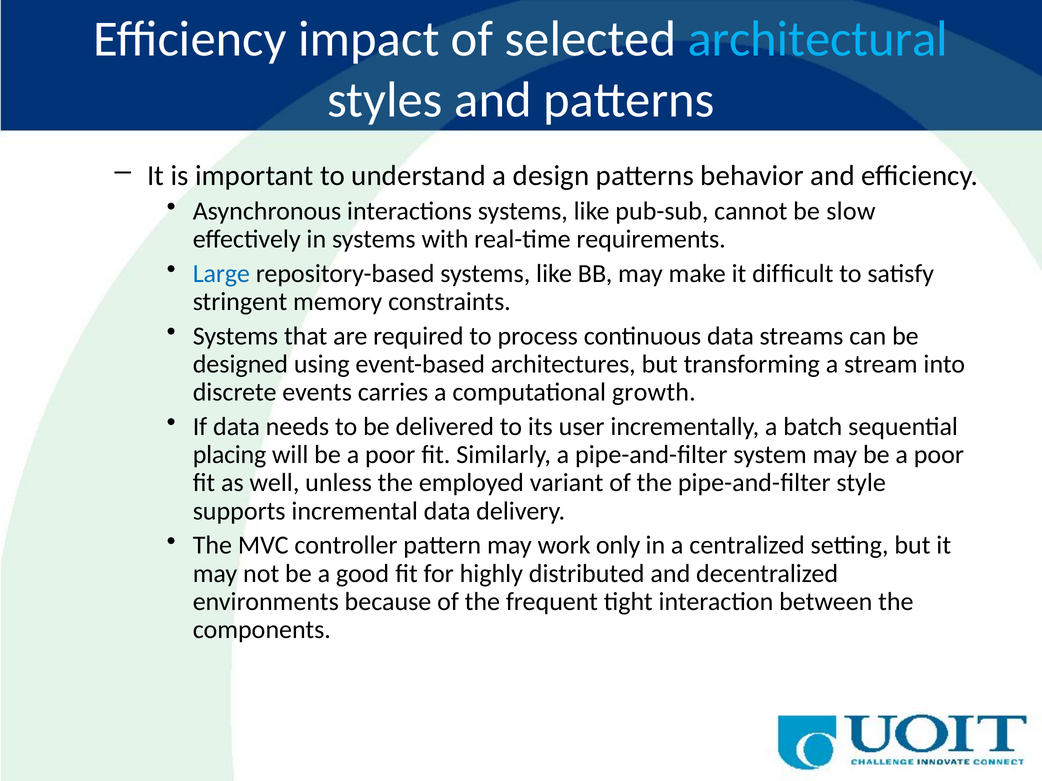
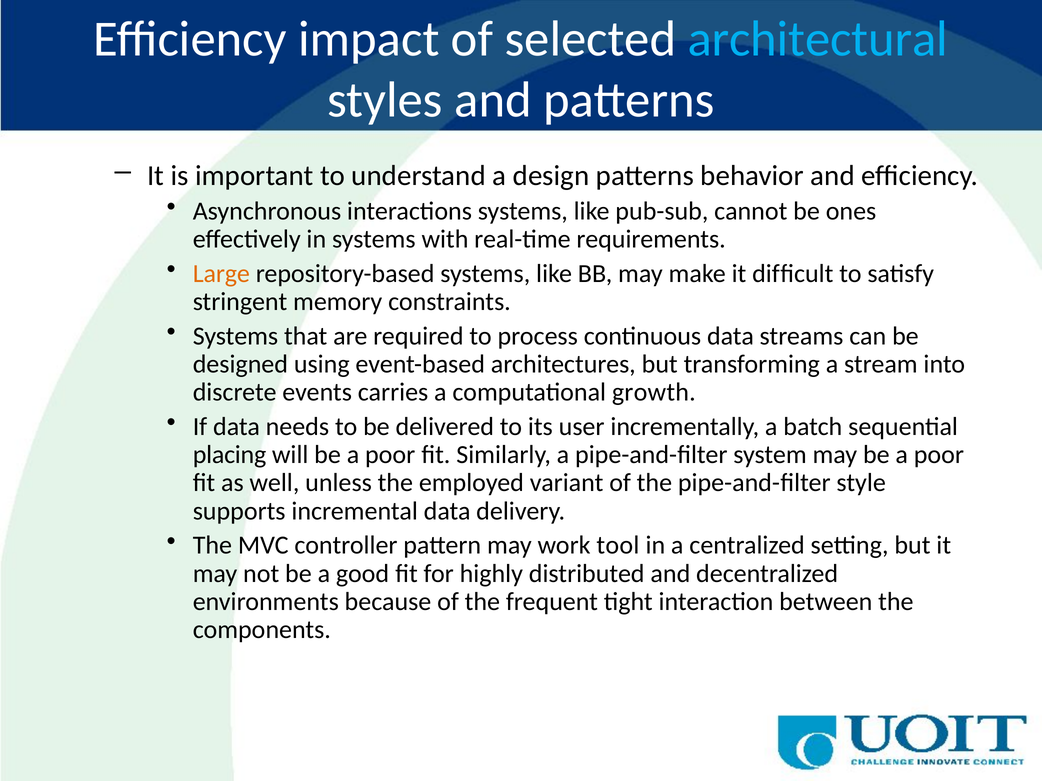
slow: slow -> ones
Large colour: blue -> orange
only: only -> tool
